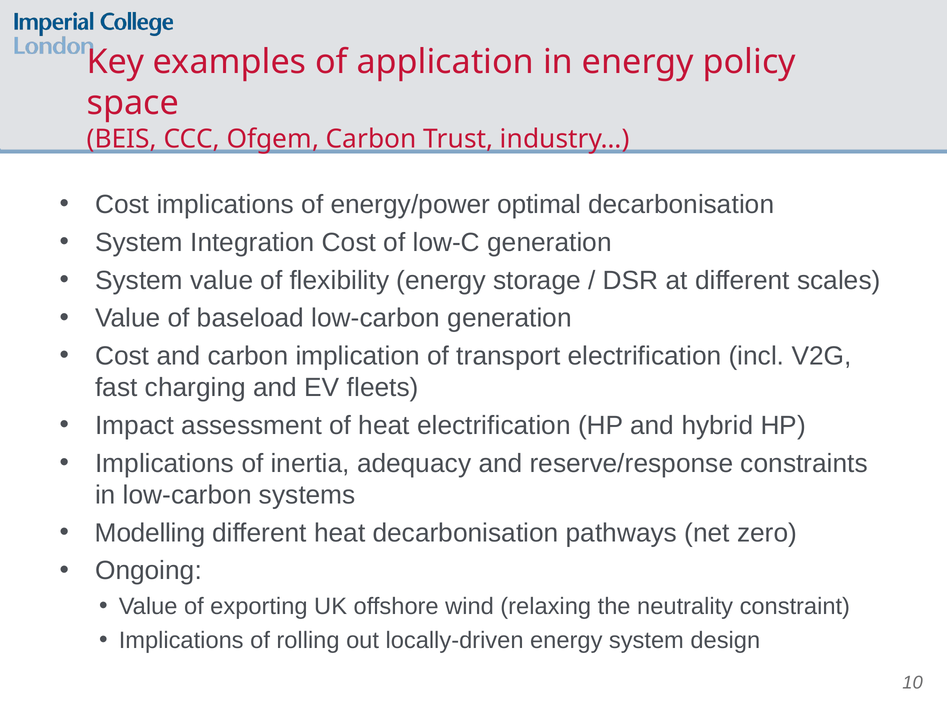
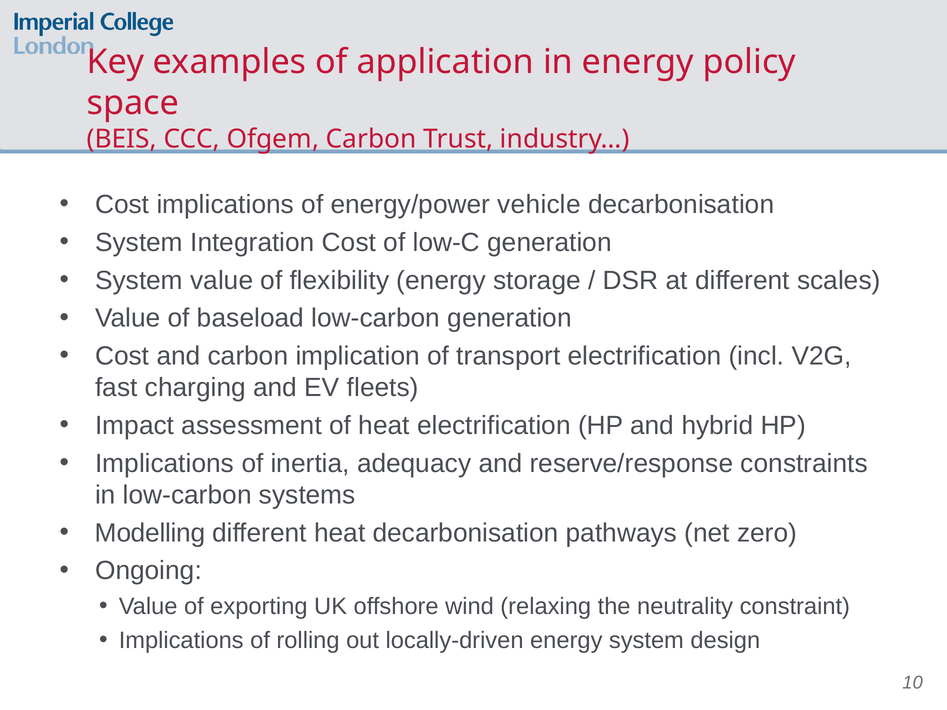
optimal: optimal -> vehicle
